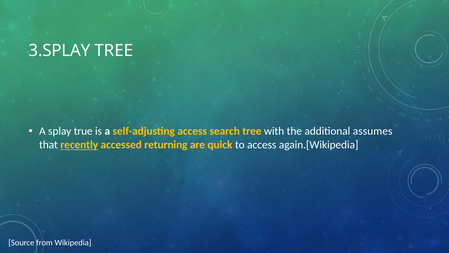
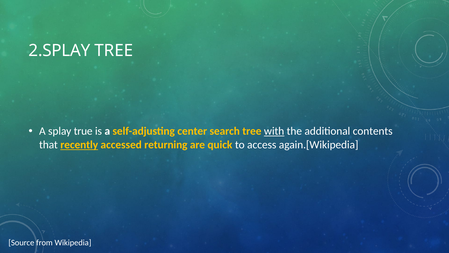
3.SPLAY: 3.SPLAY -> 2.SPLAY
self-adjusting access: access -> center
with underline: none -> present
assumes: assumes -> contents
